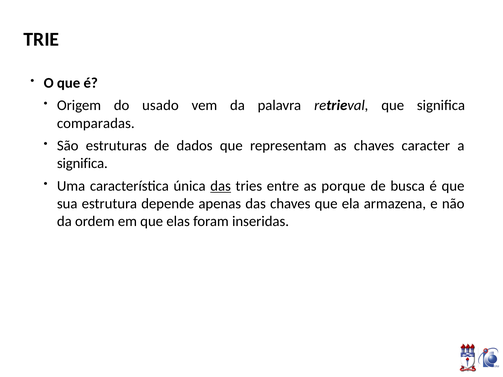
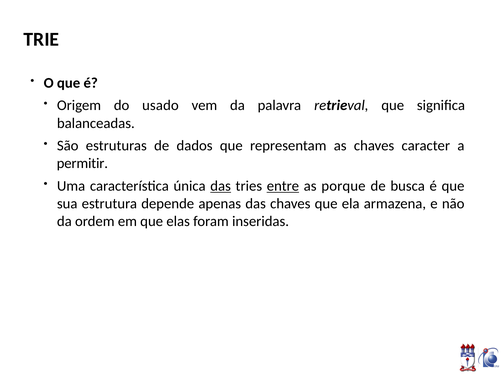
comparadas: comparadas -> balanceadas
significa at (82, 164): significa -> permitir
entre underline: none -> present
